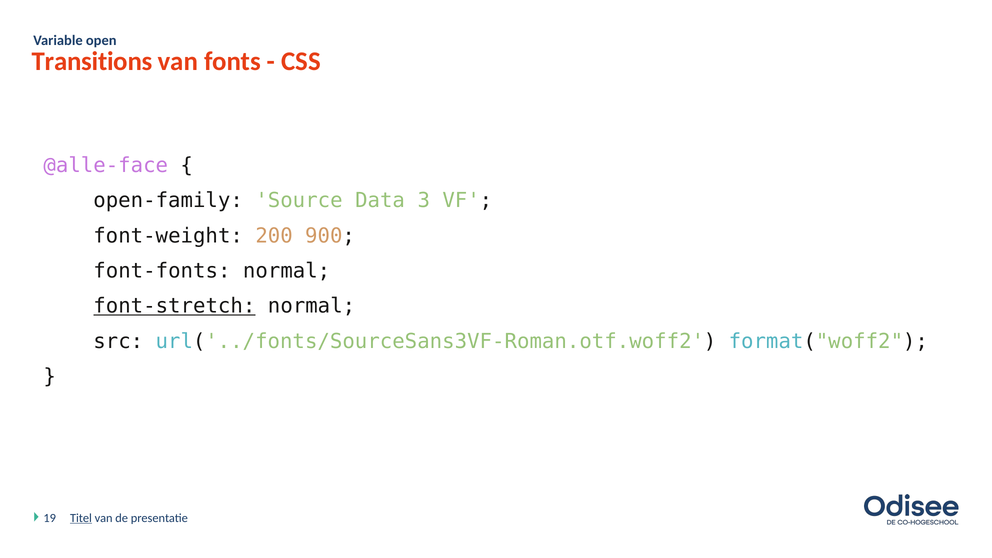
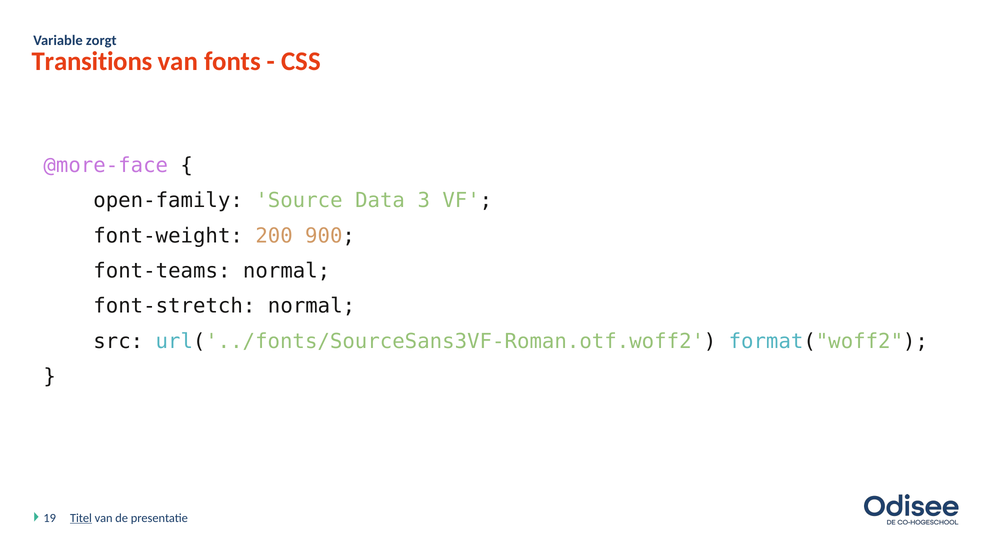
open: open -> zorgt
@alle-face: @alle-face -> @more-face
font-fonts: font-fonts -> font-teams
font-stretch underline: present -> none
